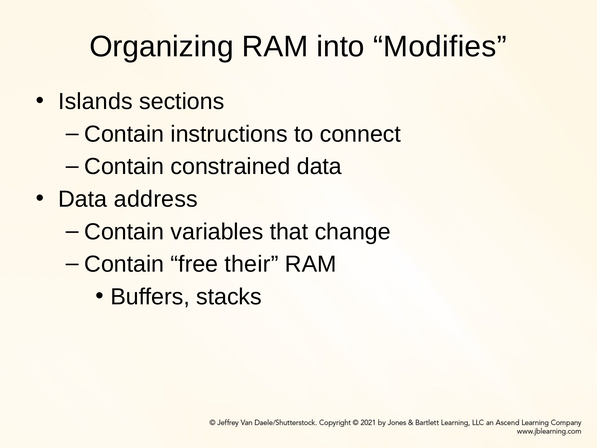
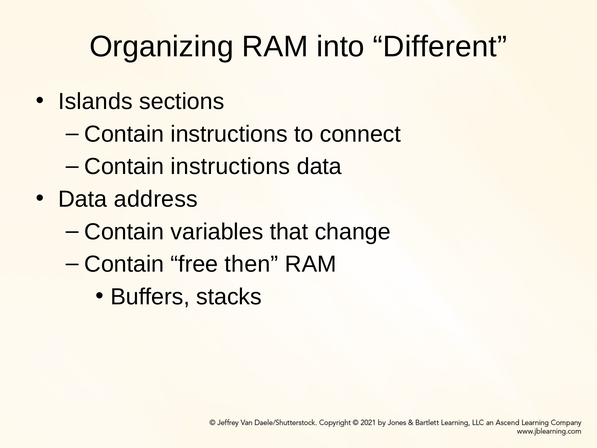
Modifies: Modifies -> Different
constrained at (230, 167): constrained -> instructions
their: their -> then
